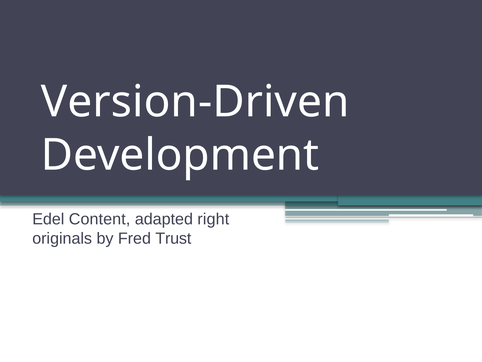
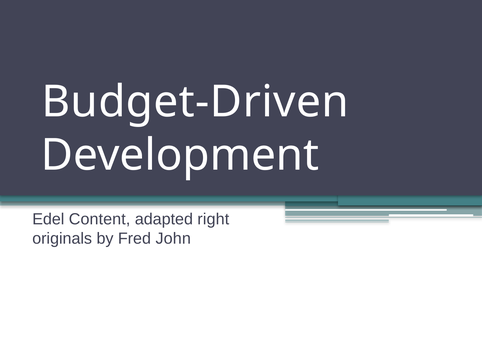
Version-Driven: Version-Driven -> Budget-Driven
Trust: Trust -> John
